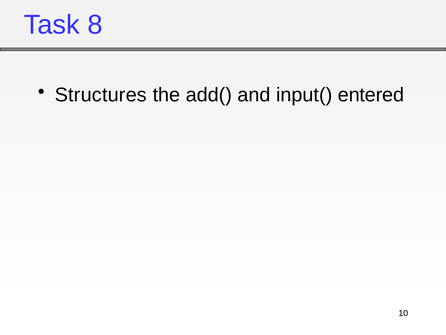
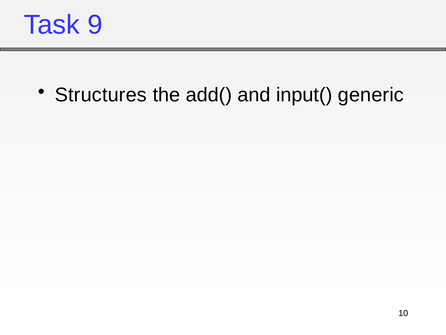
8: 8 -> 9
entered: entered -> generic
